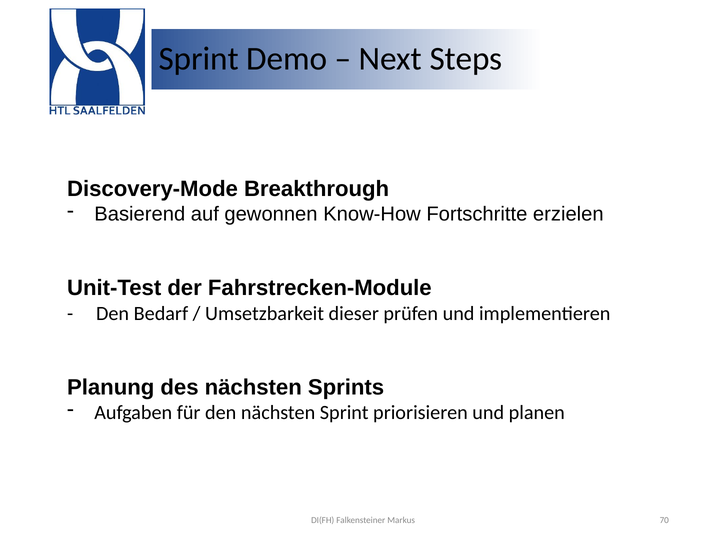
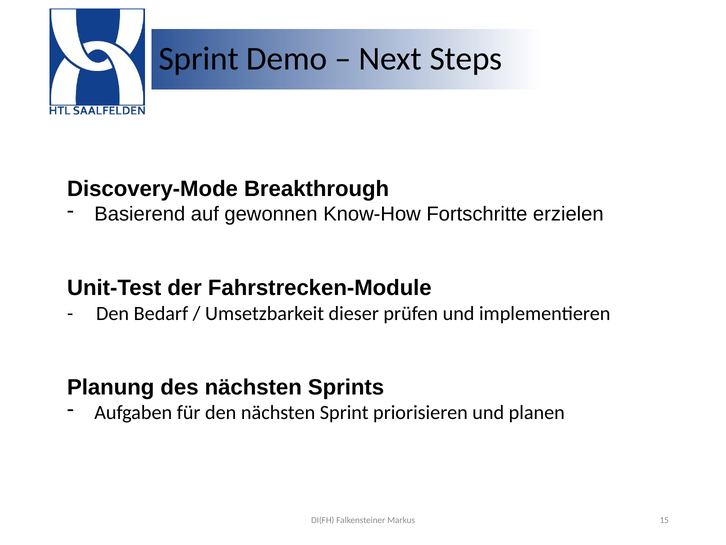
70: 70 -> 15
